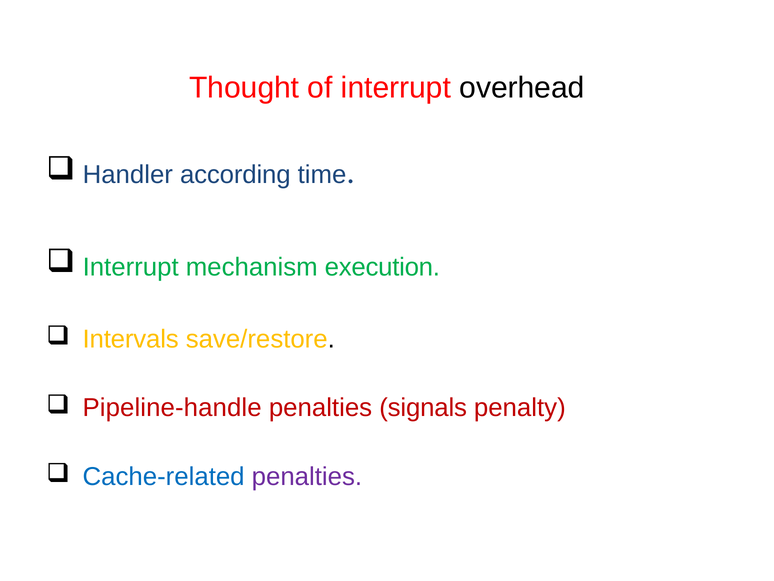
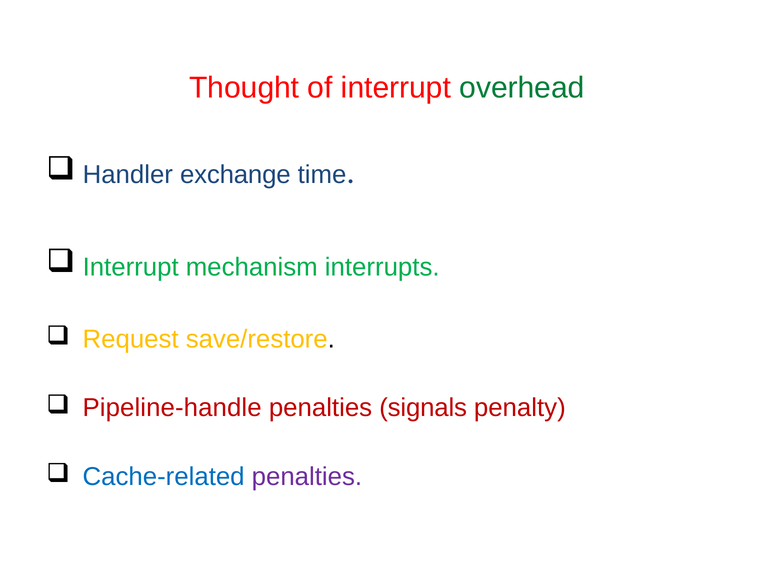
overhead colour: black -> green
according: according -> exchange
execution: execution -> interrupts
Intervals: Intervals -> Request
